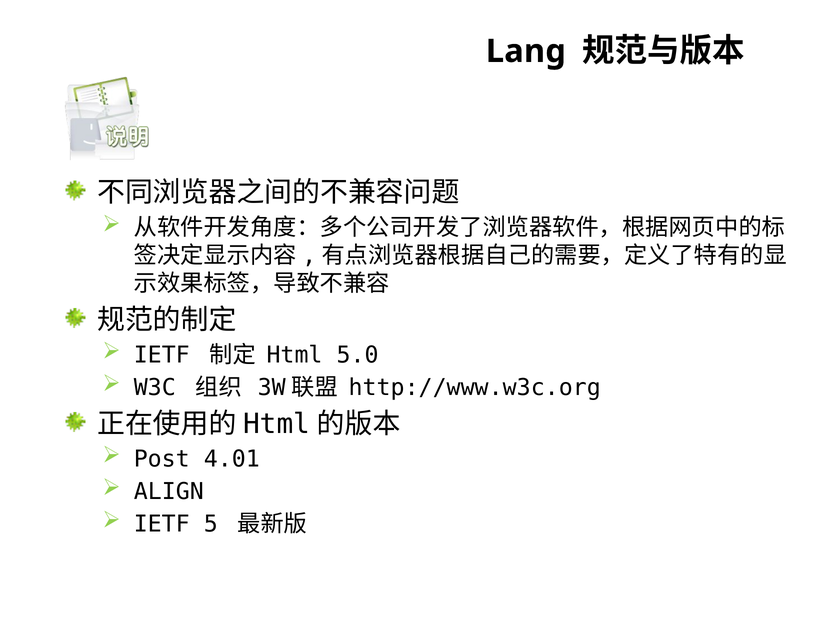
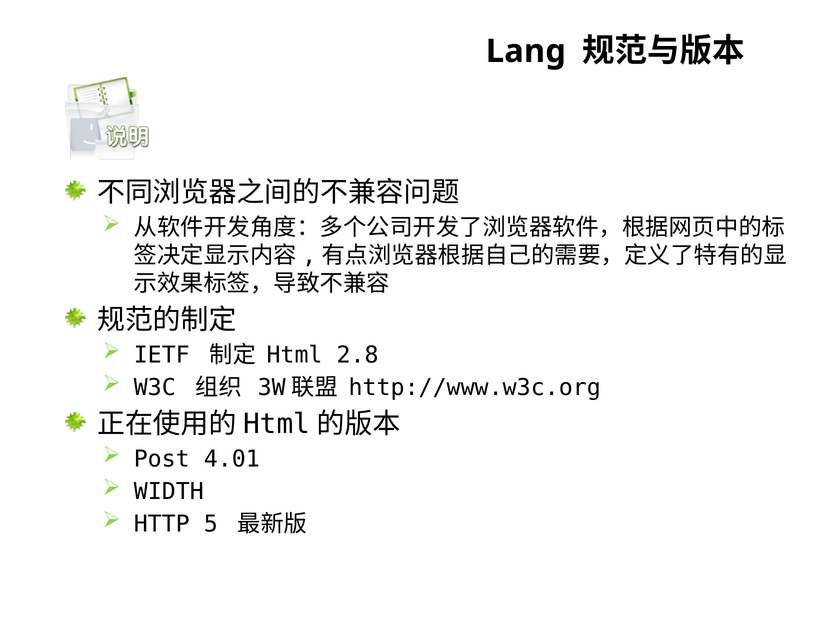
5.0: 5.0 -> 2.8
ALIGN: ALIGN -> WIDTH
IETF at (162, 524): IETF -> HTTP
